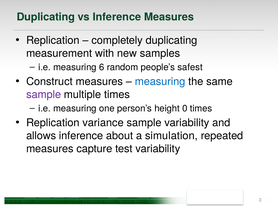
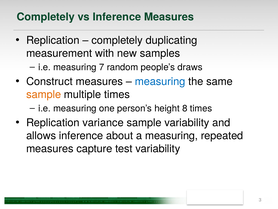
Duplicating at (46, 17): Duplicating -> Completely
6: 6 -> 7
safest: safest -> draws
sample at (44, 94) colour: purple -> orange
0: 0 -> 8
a simulation: simulation -> measuring
